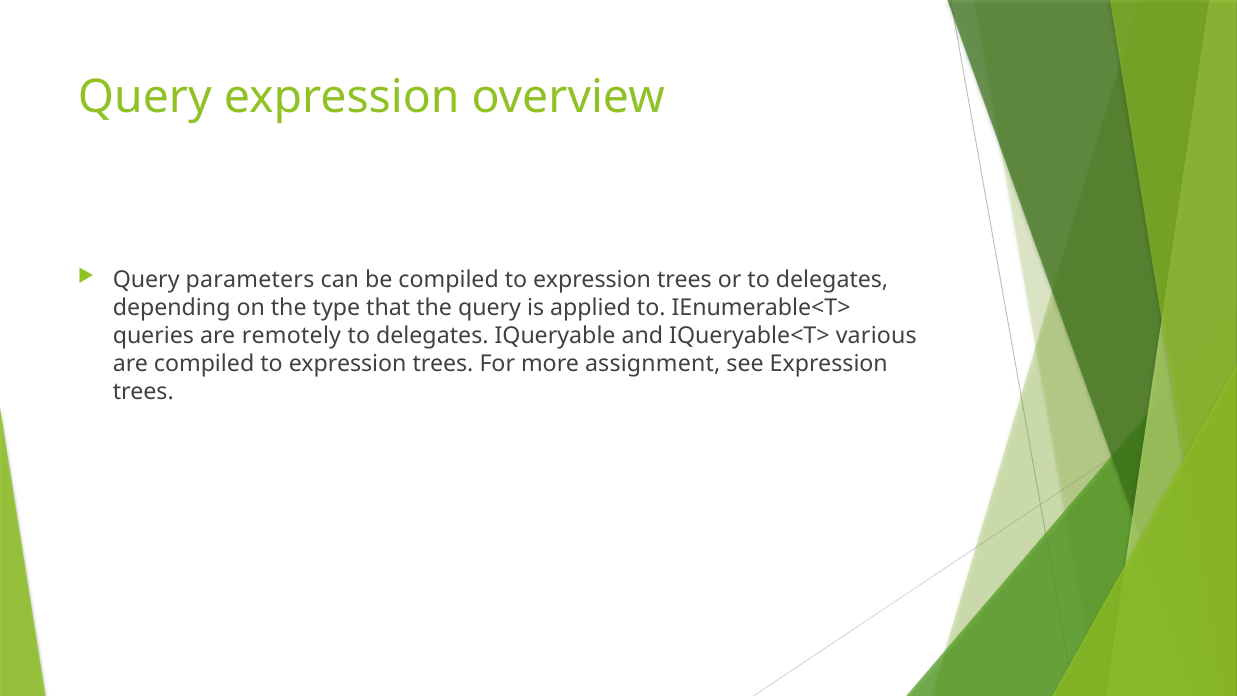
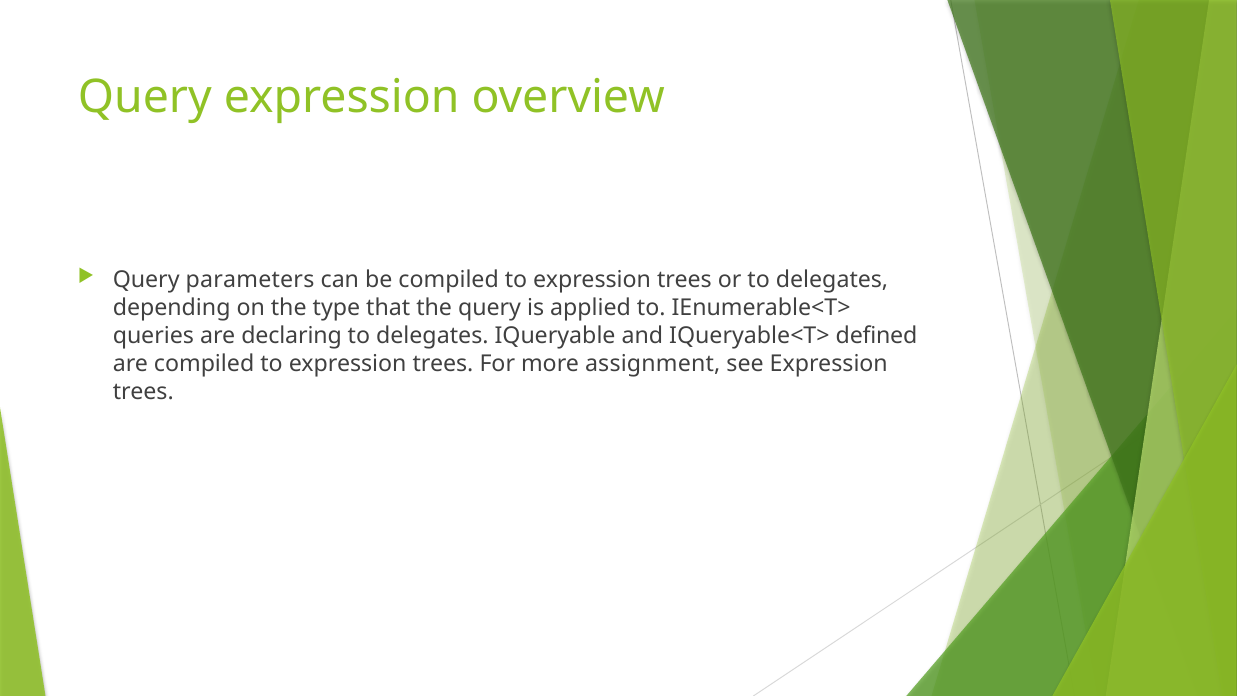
remotely: remotely -> declaring
various: various -> defined
